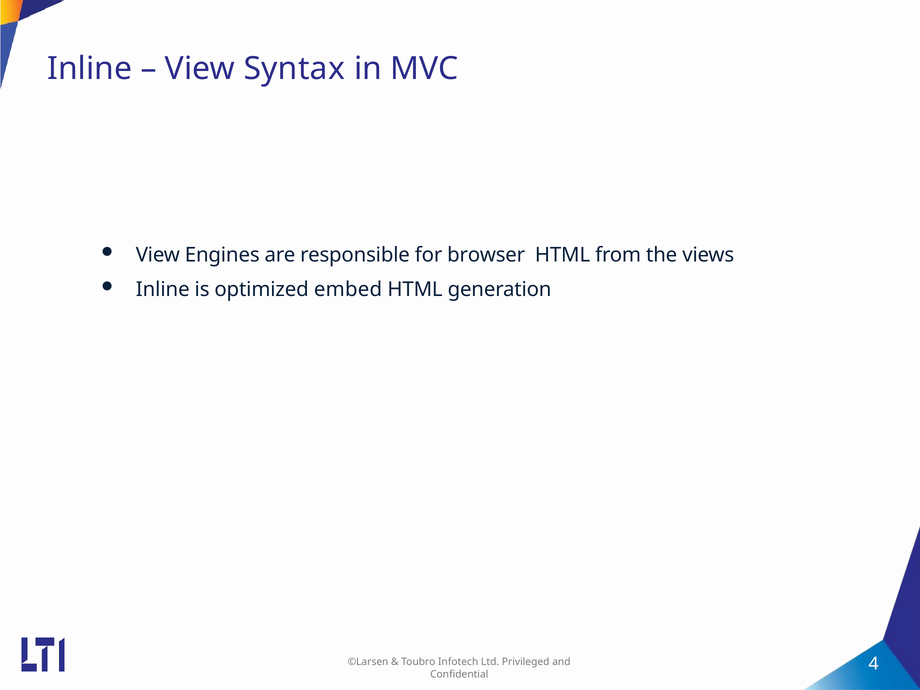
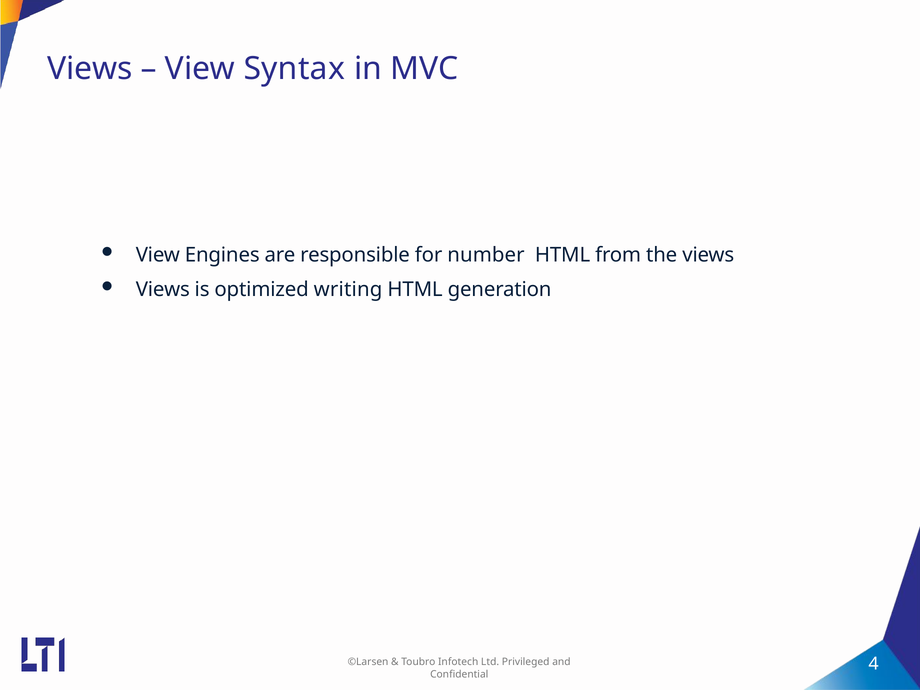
Inline at (90, 69): Inline -> Views
browser: browser -> number
Inline at (163, 289): Inline -> Views
embed: embed -> writing
